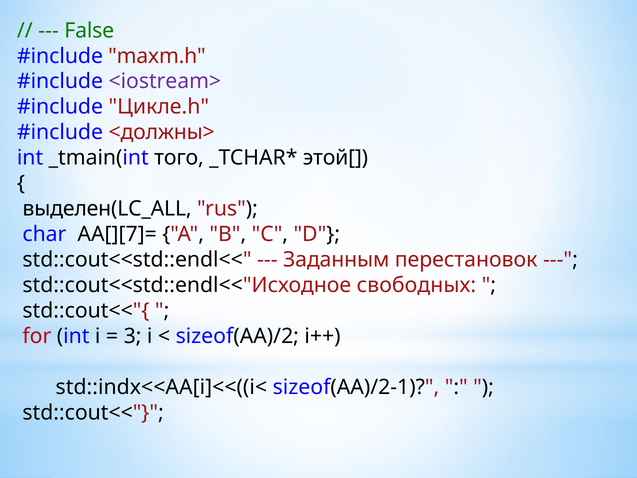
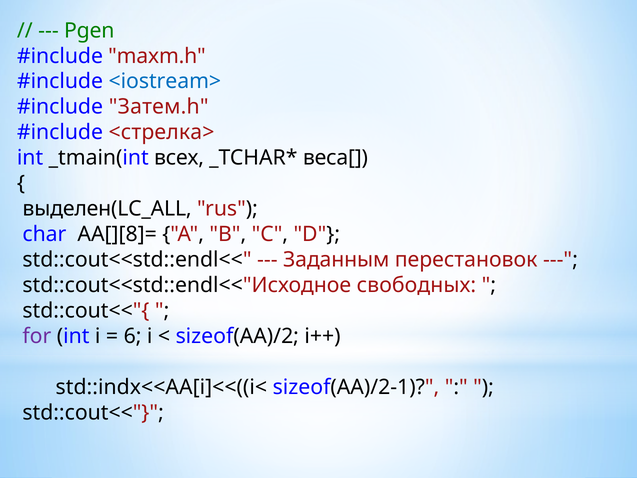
False: False -> Pgen
<iostream> colour: purple -> blue
Цикле.h: Цикле.h -> Затем.h
<должны>: <должны> -> <стрелка>
того: того -> всех
этой[: этой[ -> веса[
AA[][7]=: AA[][7]= -> AA[][8]=
for colour: red -> purple
3: 3 -> 6
